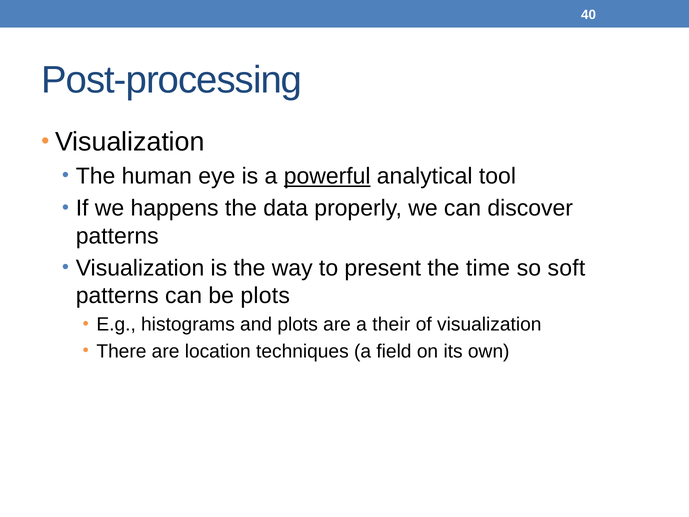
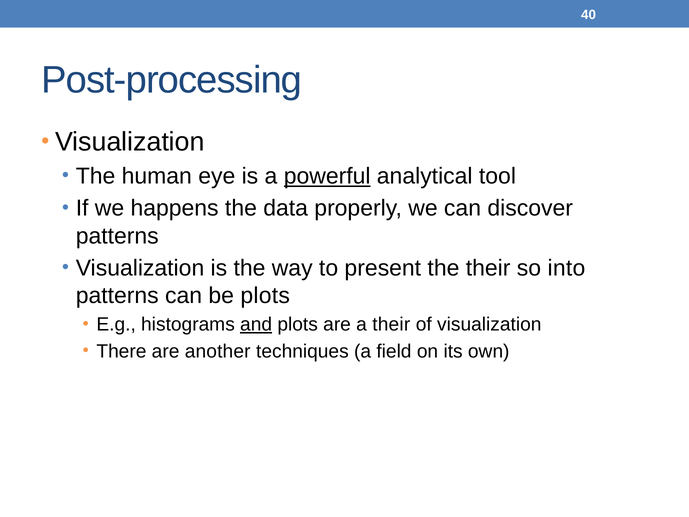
the time: time -> their
soft: soft -> into
and underline: none -> present
location: location -> another
